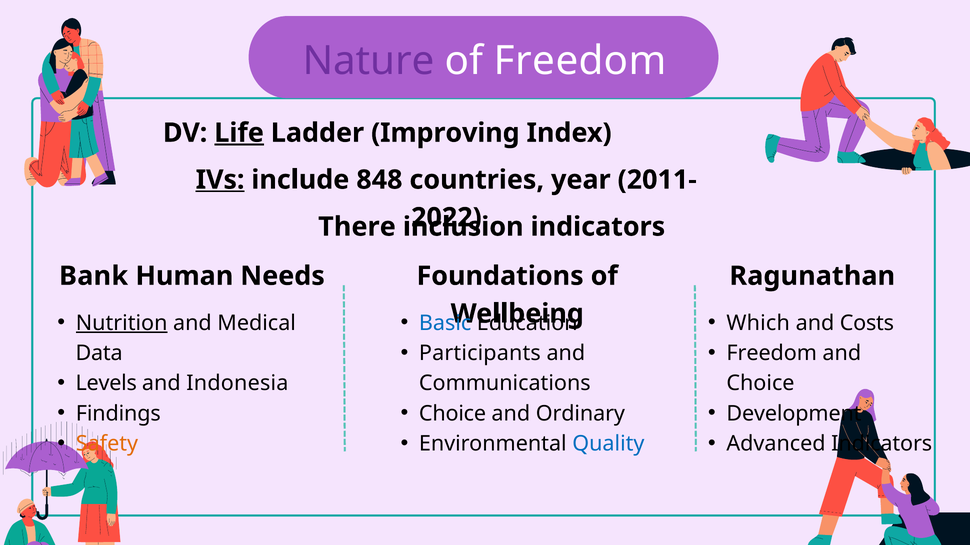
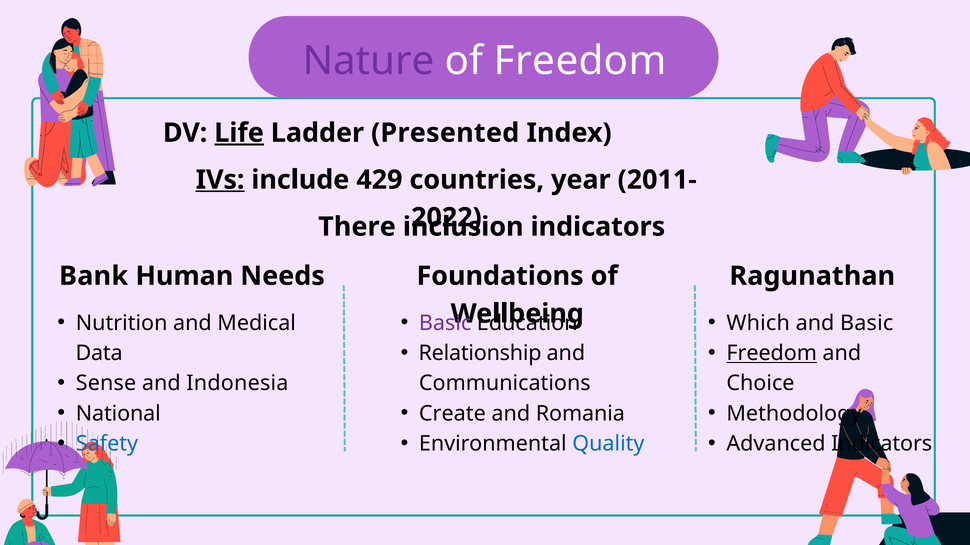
Improving: Improving -> Presented
848: 848 -> 429
Nutrition underline: present -> none
Basic at (445, 323) colour: blue -> purple
and Costs: Costs -> Basic
Participants: Participants -> Relationship
Freedom at (772, 354) underline: none -> present
Levels: Levels -> Sense
Findings: Findings -> National
Choice at (453, 414): Choice -> Create
Ordinary: Ordinary -> Romania
Development: Development -> Methodology
Safety colour: orange -> blue
